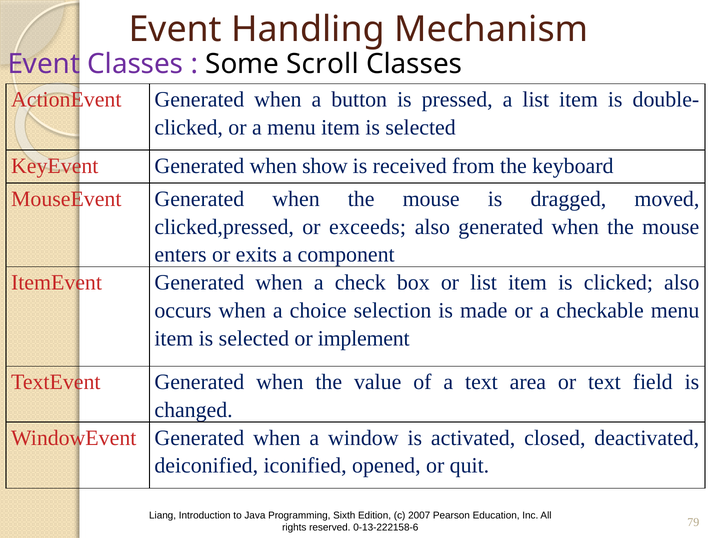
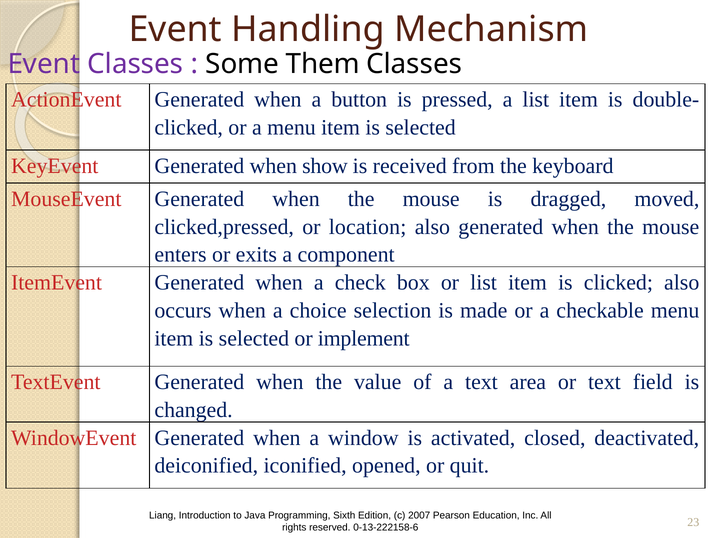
Scroll: Scroll -> Them
exceeds: exceeds -> location
79: 79 -> 23
